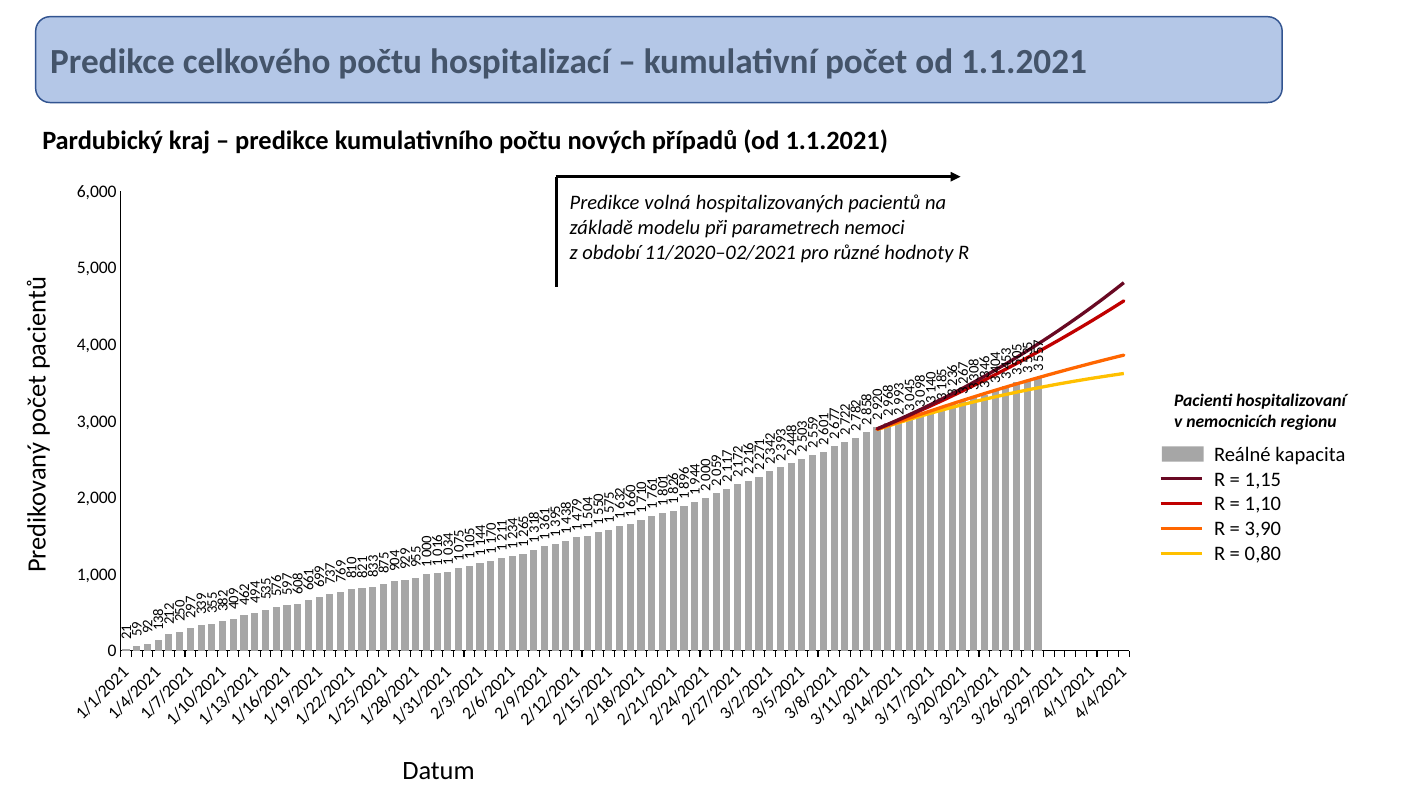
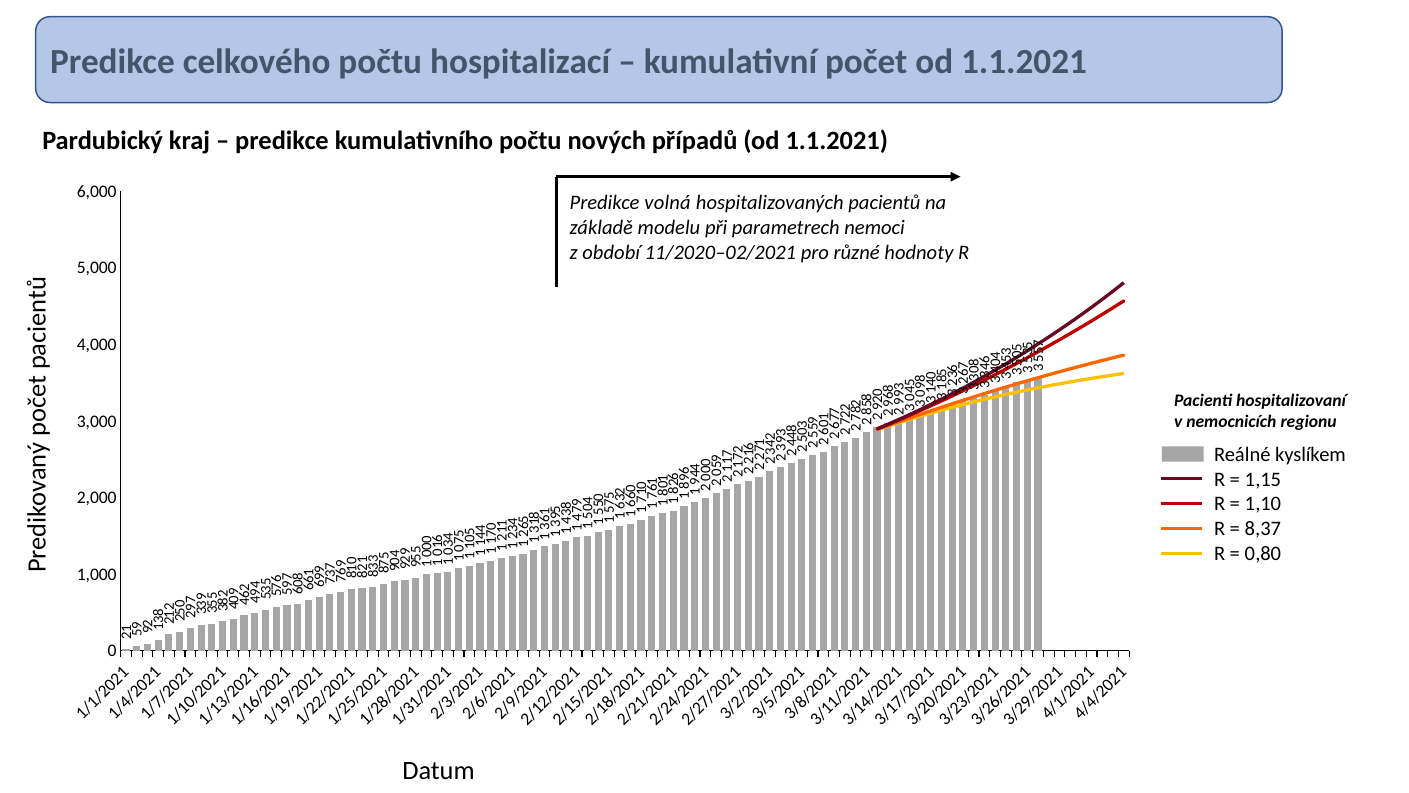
kapacita: kapacita -> kyslíkem
3,90: 3,90 -> 8,37
